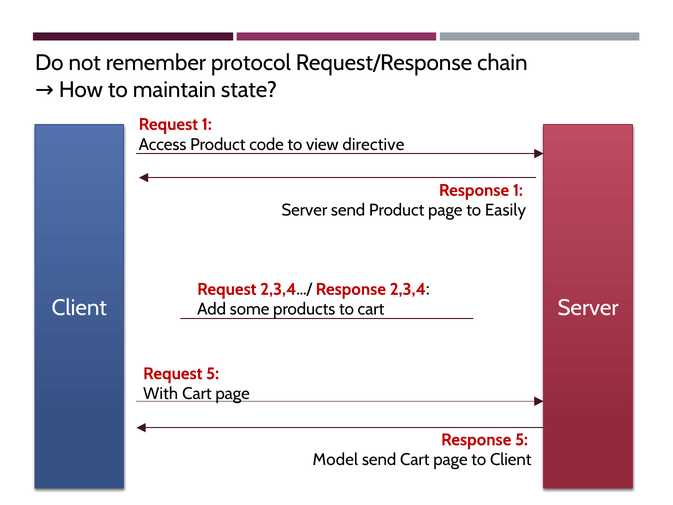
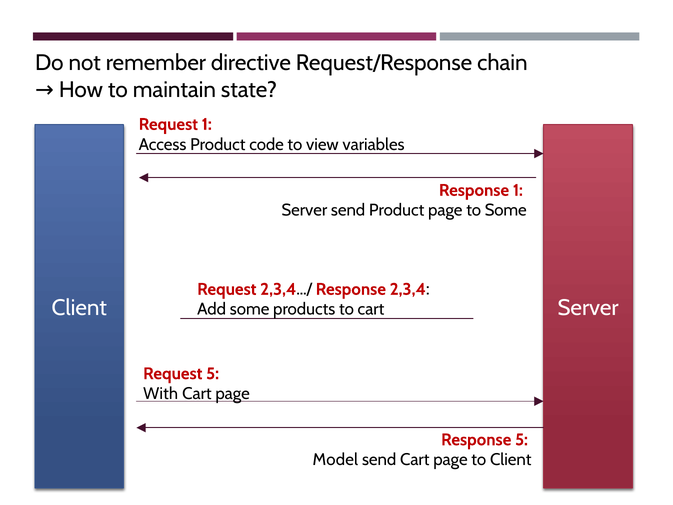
protocol: protocol -> directive
directive: directive -> variables
to Easily: Easily -> Some
